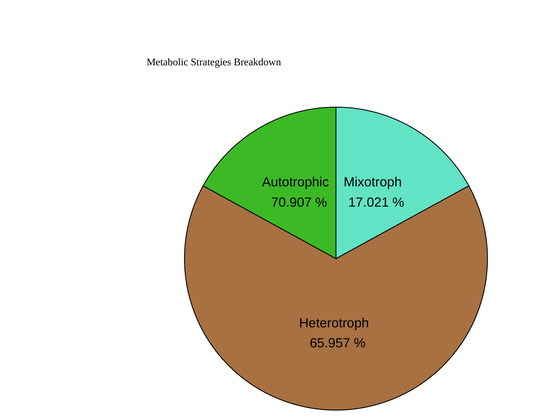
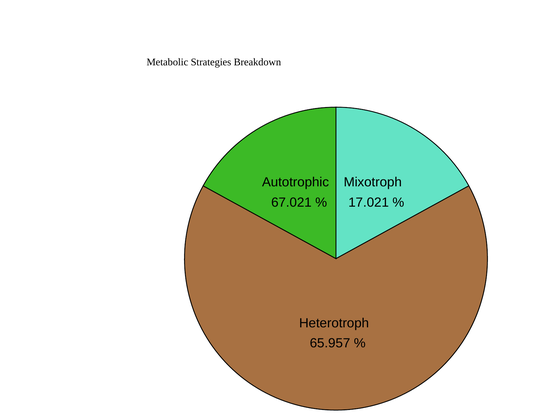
70.907: 70.907 -> 67.021
